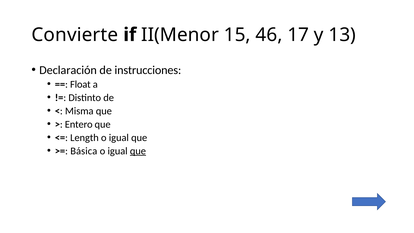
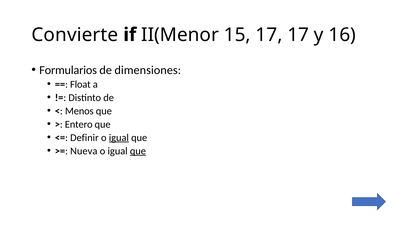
15 46: 46 -> 17
13: 13 -> 16
Declaración: Declaración -> Formularios
instrucciones: instrucciones -> dimensiones
Misma: Misma -> Menos
Length: Length -> Definir
igual at (119, 138) underline: none -> present
Básica: Básica -> Nueva
